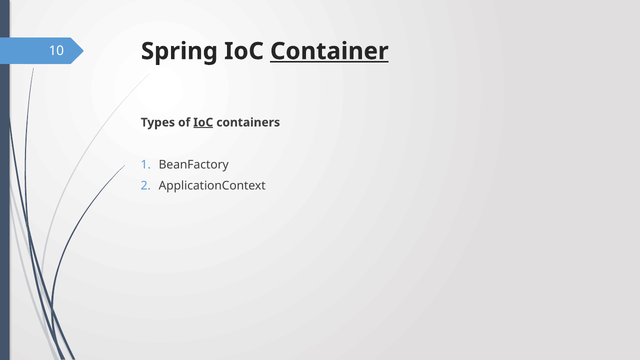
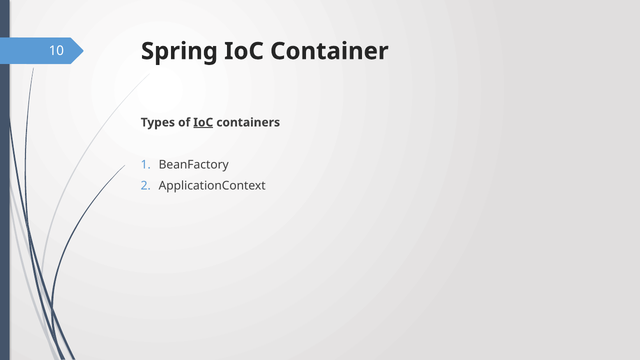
Container underline: present -> none
